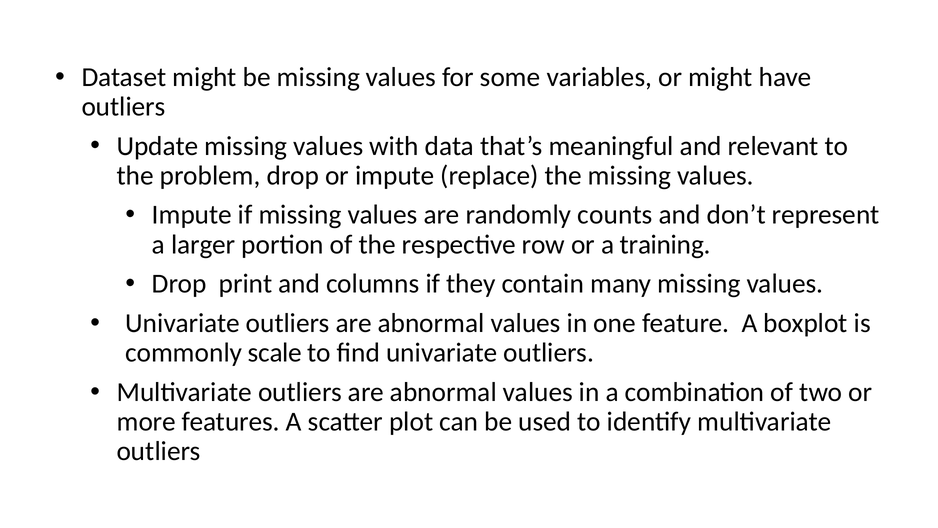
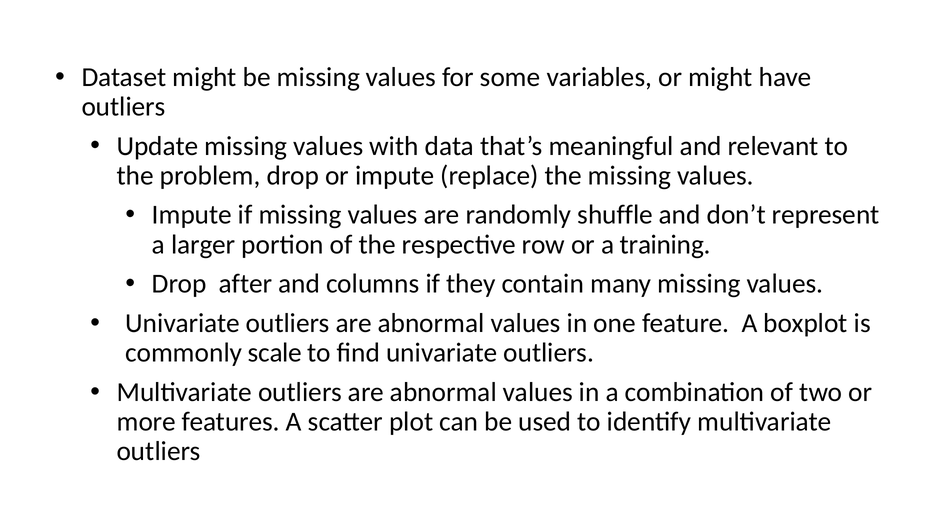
counts: counts -> shuffle
print: print -> after
